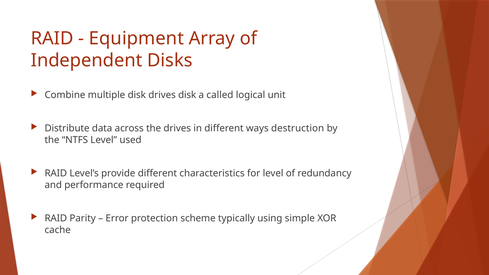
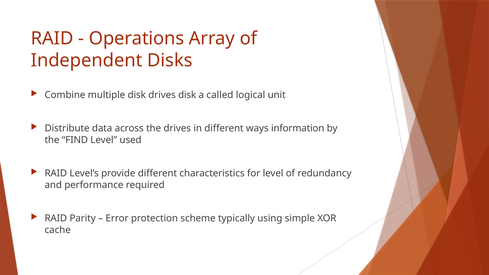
Equipment: Equipment -> Operations
destruction: destruction -> information
NTFS: NTFS -> FIND
